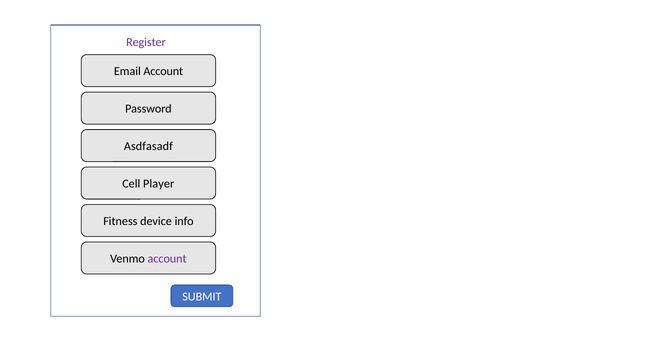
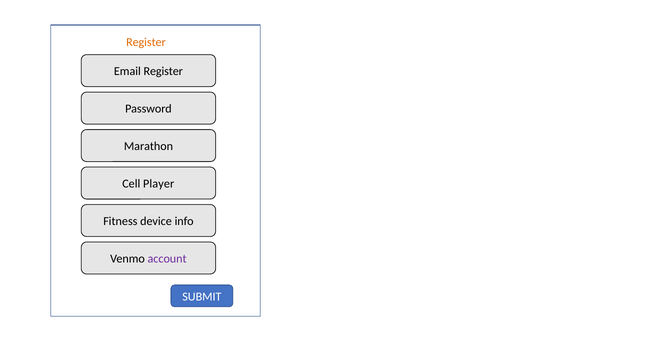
Register at (146, 43) colour: purple -> orange
Email Account: Account -> Register
Asdfasadf: Asdfasadf -> Marathon
